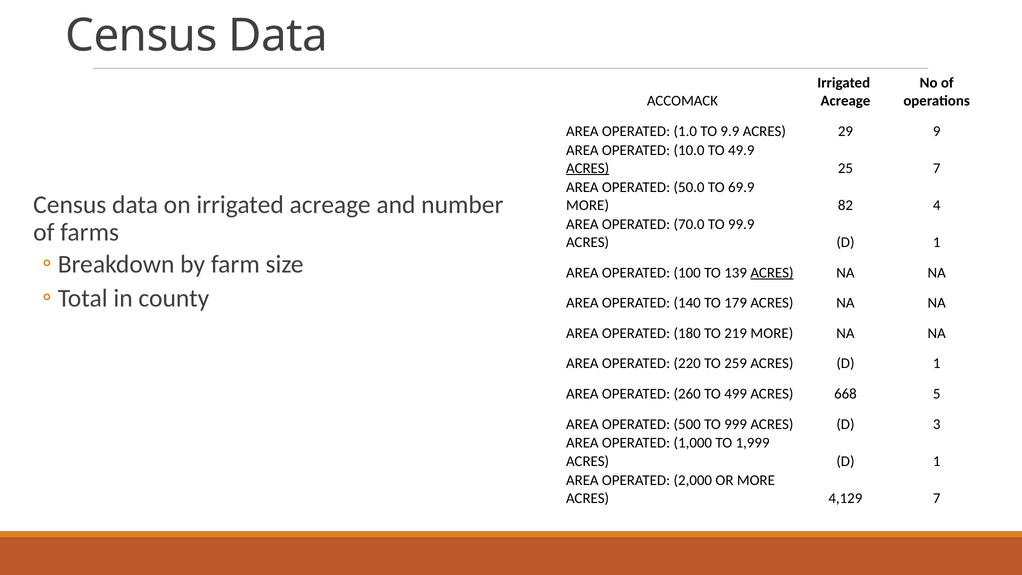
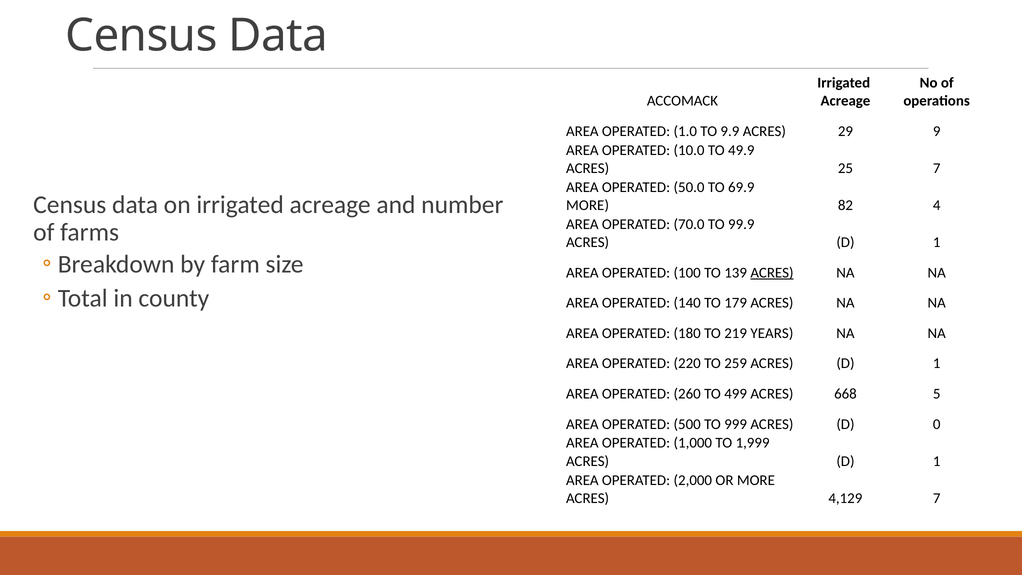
ACRES at (588, 168) underline: present -> none
219 MORE: MORE -> YEARS
3: 3 -> 0
